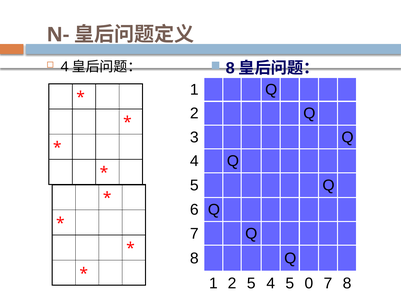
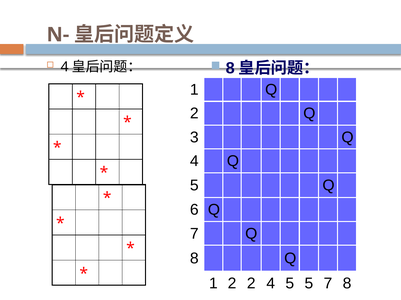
2 5: 5 -> 2
5 0: 0 -> 5
